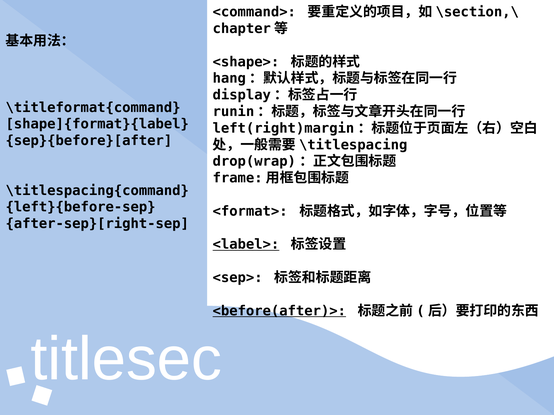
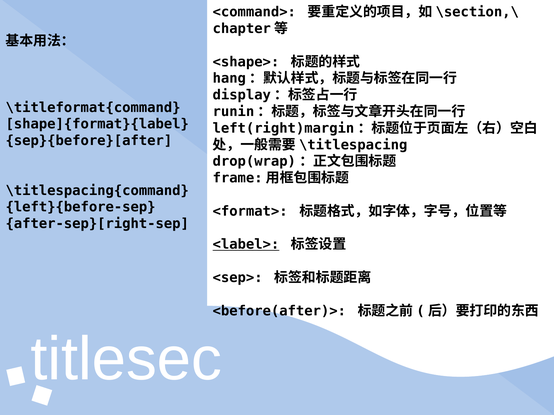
<before(after)> underline: present -> none
